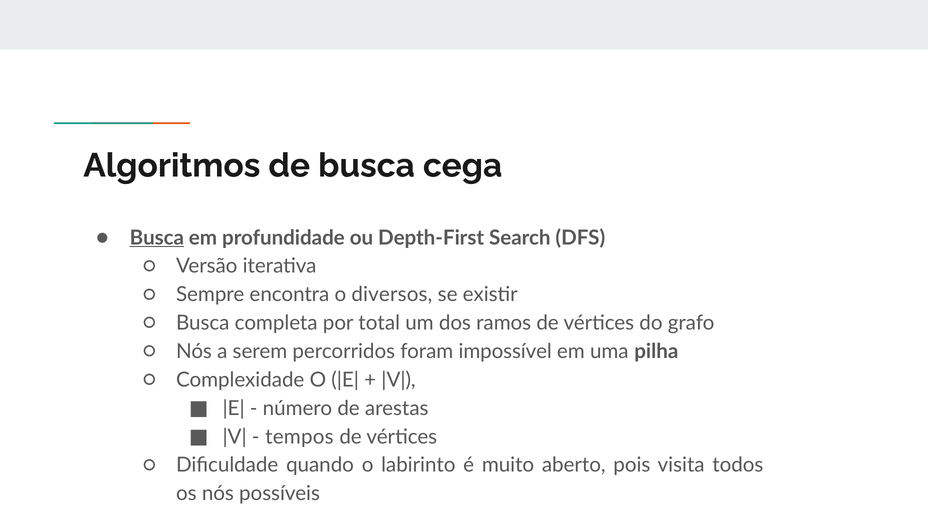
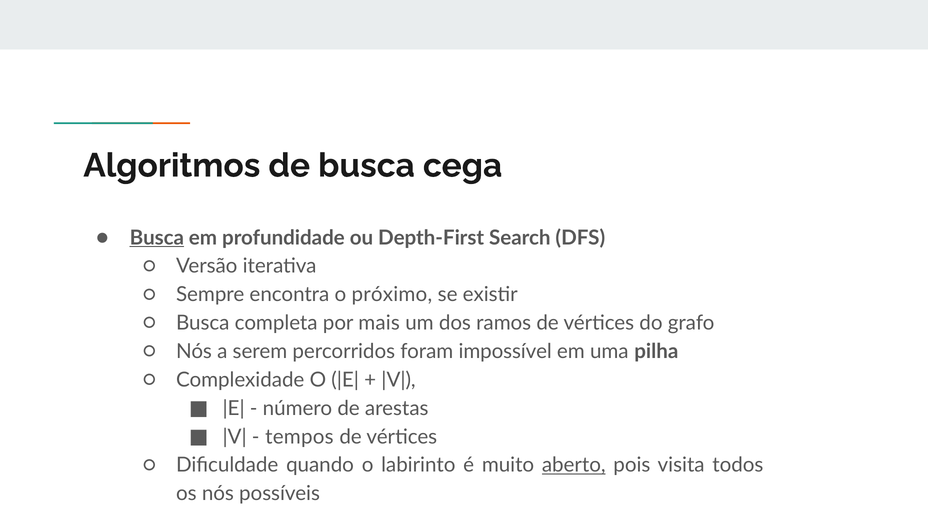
diversos: diversos -> próximo
total: total -> mais
aberto underline: none -> present
